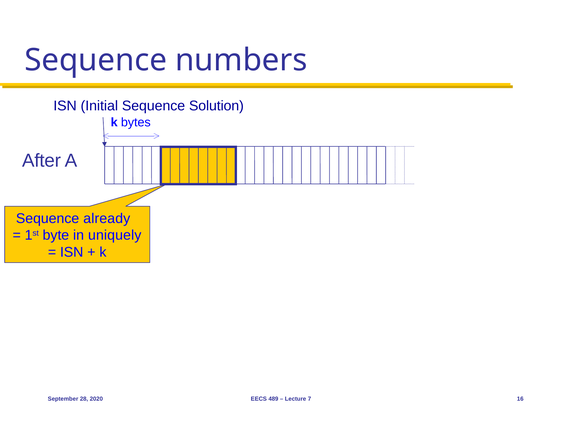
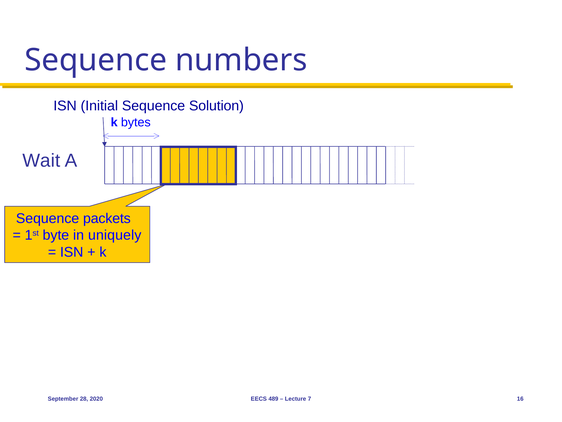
After: After -> Wait
already: already -> packets
